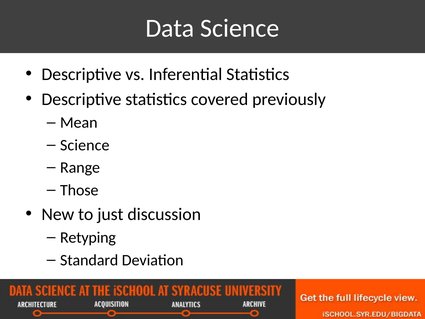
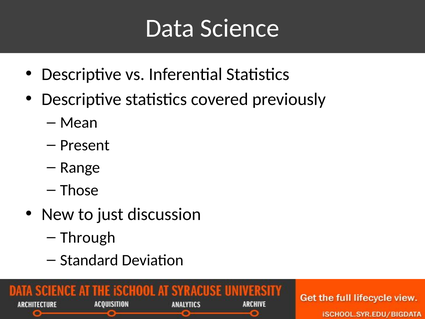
Science at (85, 145): Science -> Present
Retyping: Retyping -> Through
